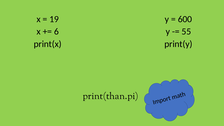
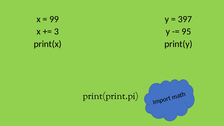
19: 19 -> 99
600: 600 -> 397
6: 6 -> 3
55: 55 -> 95
print(than.pi: print(than.pi -> print(print.pi
